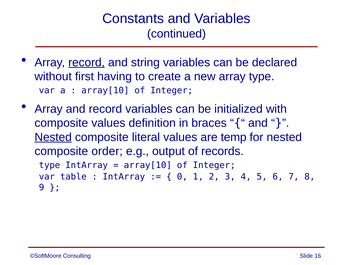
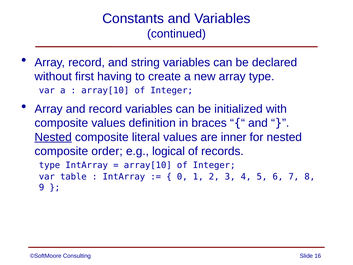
record at (87, 62) underline: present -> none
temp: temp -> inner
output: output -> logical
